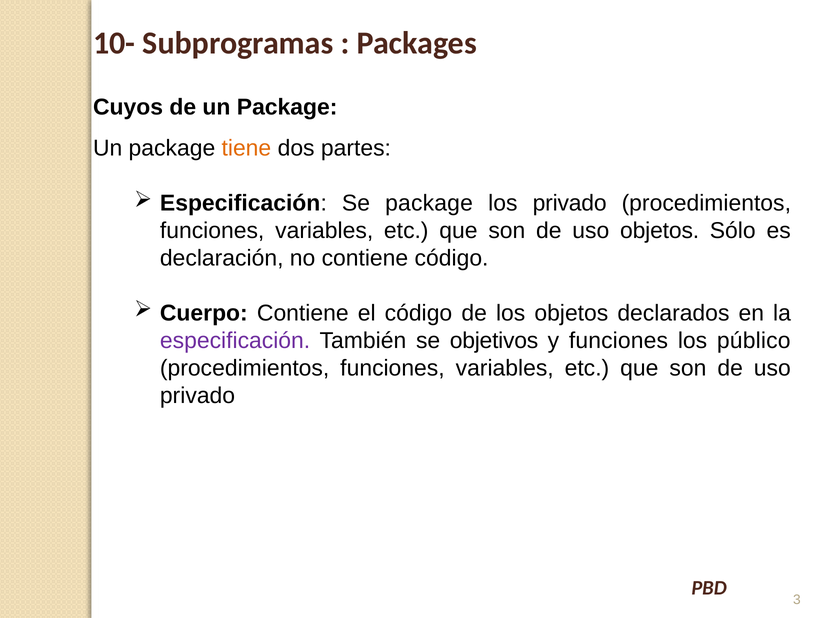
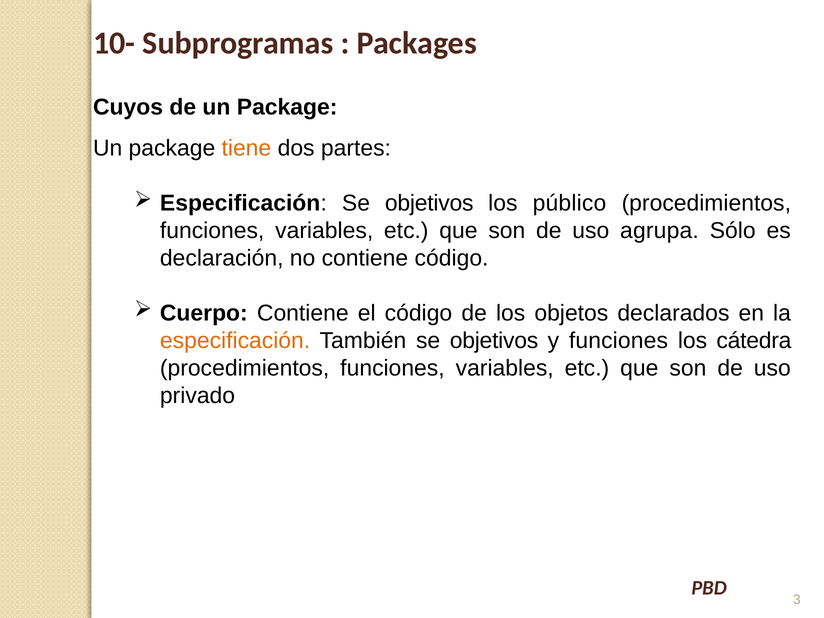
Especificación Se package: package -> objetivos
los privado: privado -> público
uso objetos: objetos -> agrupa
especificación at (235, 341) colour: purple -> orange
público: público -> cátedra
